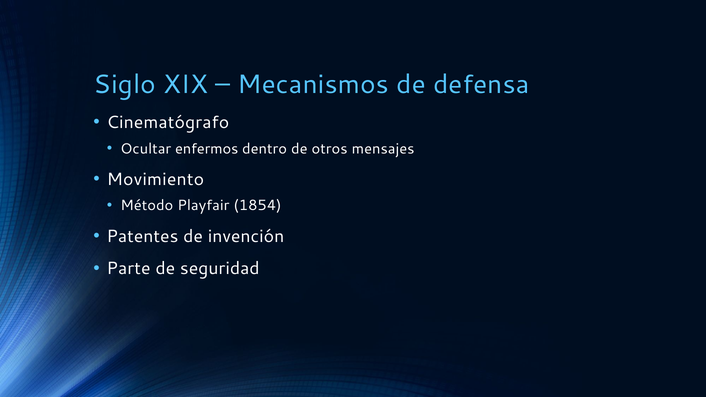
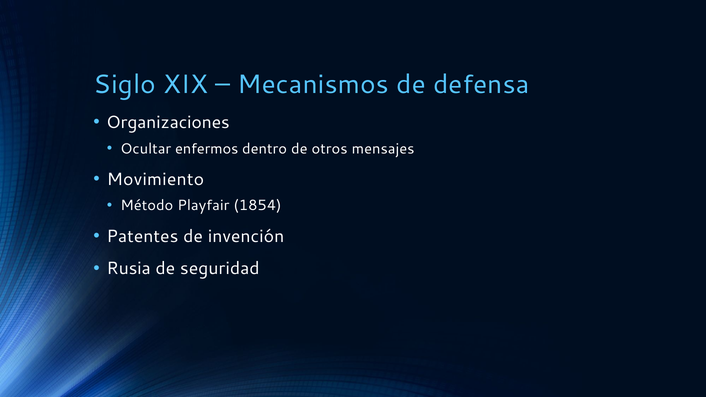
Cinematógrafo: Cinematógrafo -> Organizaciones
Parte: Parte -> Rusia
